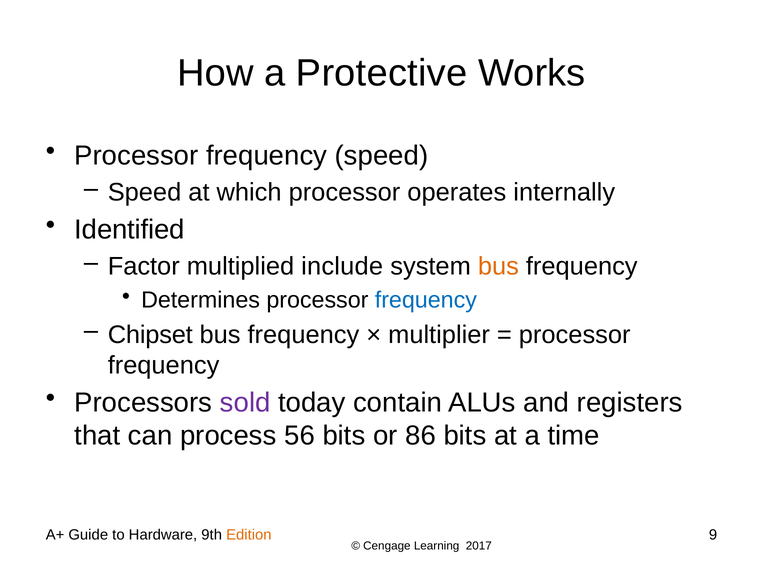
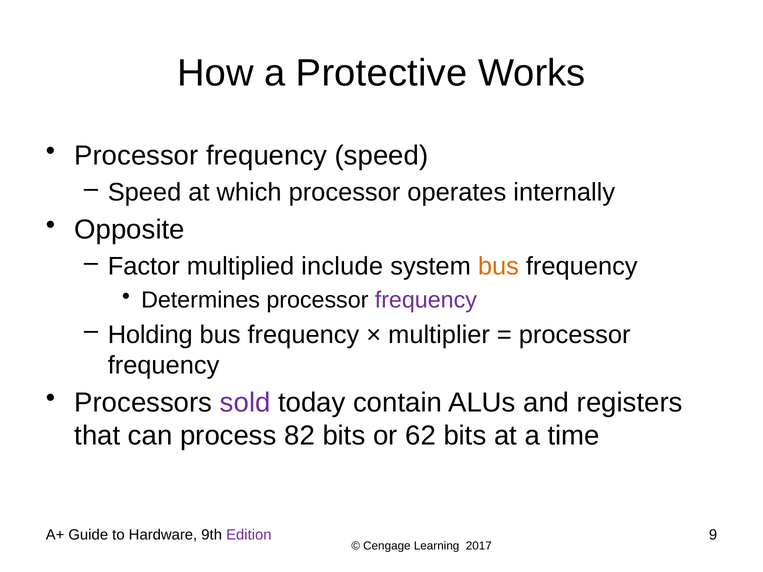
Identified: Identified -> Opposite
frequency at (426, 300) colour: blue -> purple
Chipset: Chipset -> Holding
56: 56 -> 82
86: 86 -> 62
Edition colour: orange -> purple
